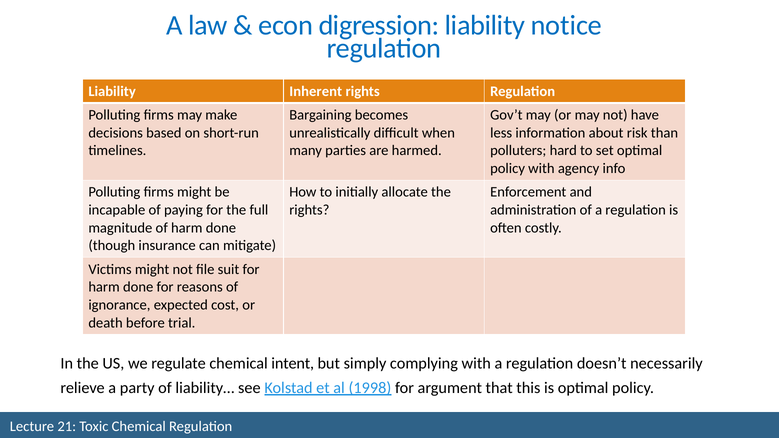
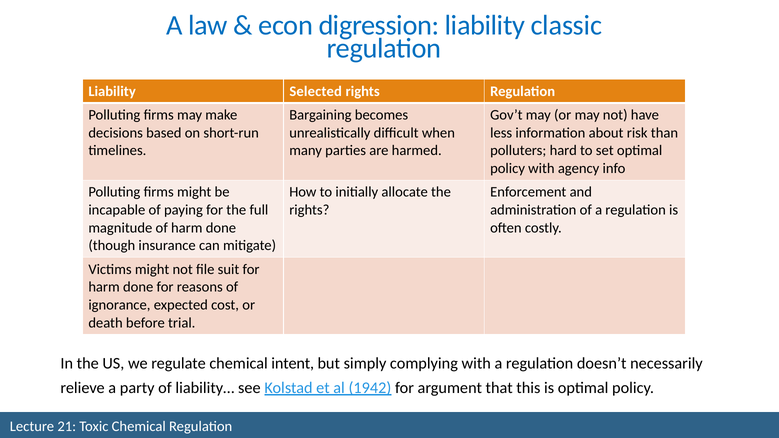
notice: notice -> classic
Inherent: Inherent -> Selected
1998: 1998 -> 1942
